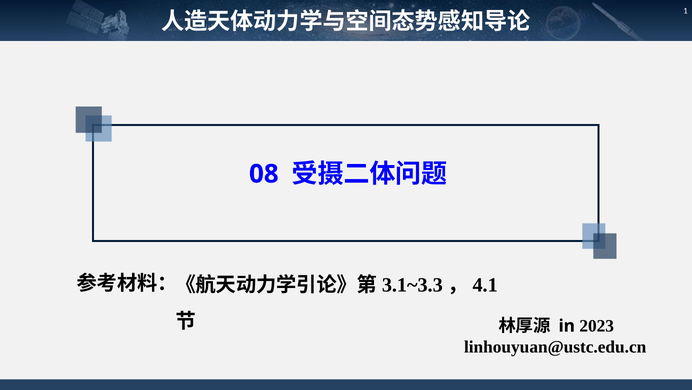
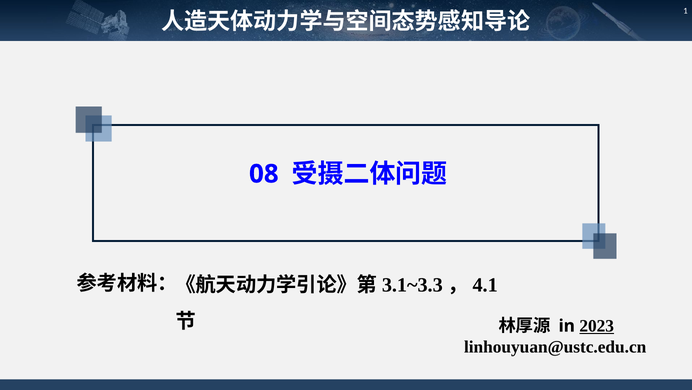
2023 underline: none -> present
